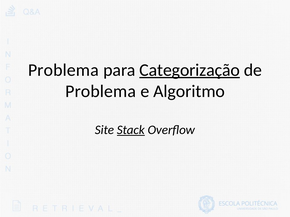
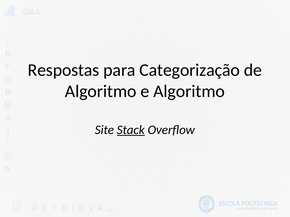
Problema at (63, 70): Problema -> Respostas
Categorização underline: present -> none
Problema at (101, 91): Problema -> Algoritmo
